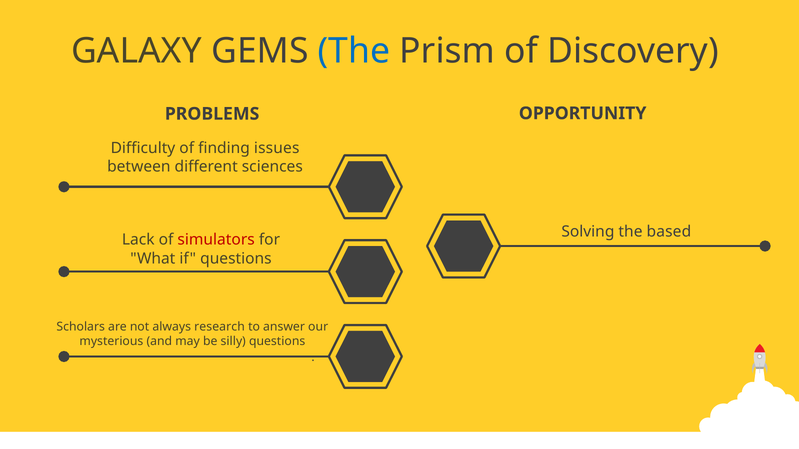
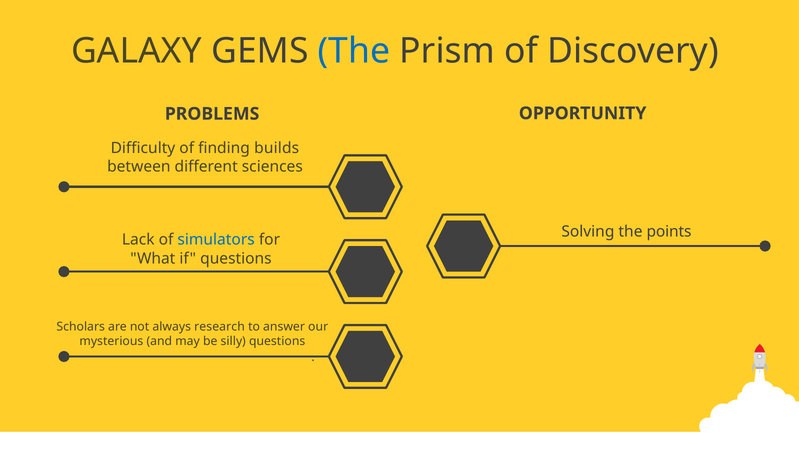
issues: issues -> builds
based: based -> points
simulators colour: red -> blue
